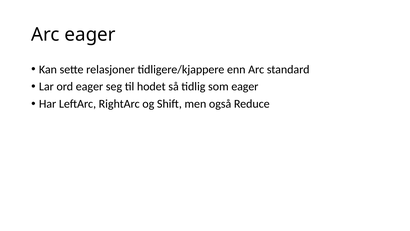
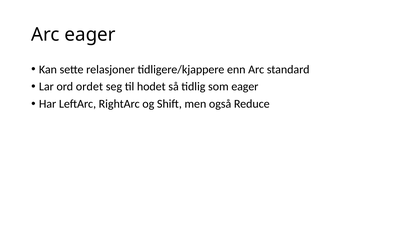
ord eager: eager -> ordet
